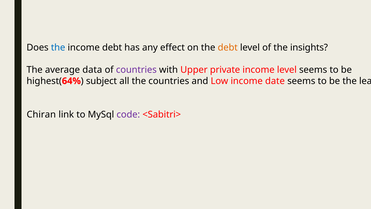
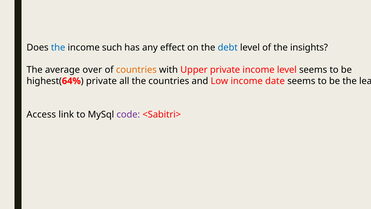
income debt: debt -> such
debt at (228, 47) colour: orange -> blue
data: data -> over
countries at (136, 70) colour: purple -> orange
subject at (101, 81): subject -> private
Chiran: Chiran -> Access
